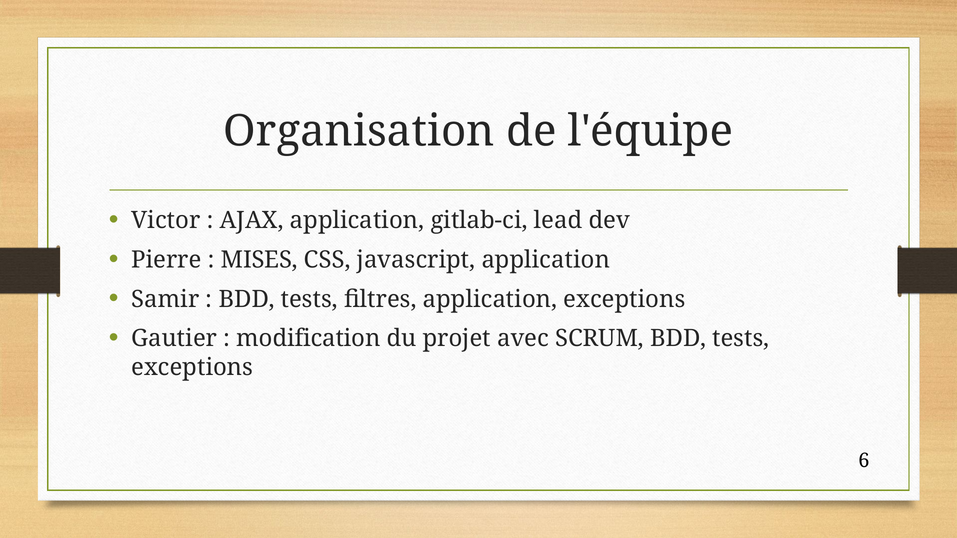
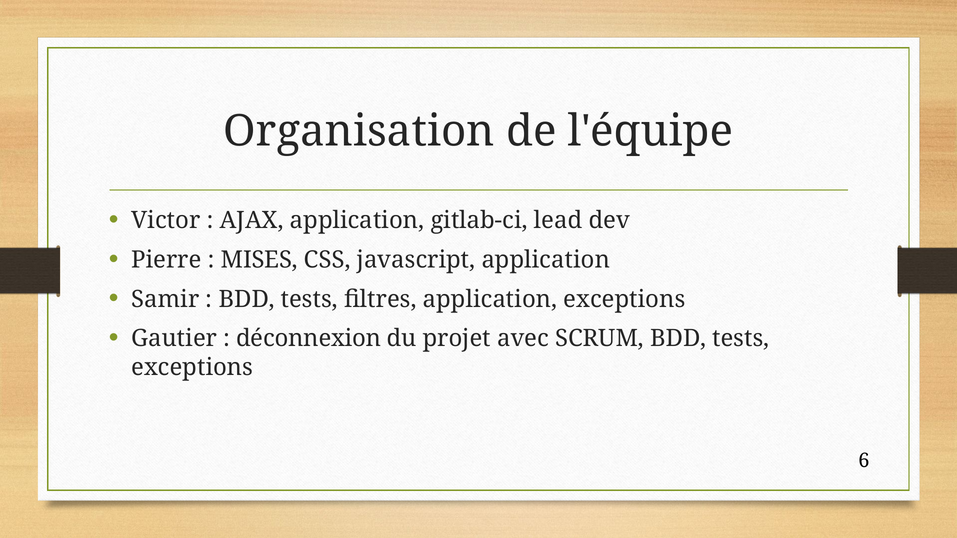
modification: modification -> déconnexion
